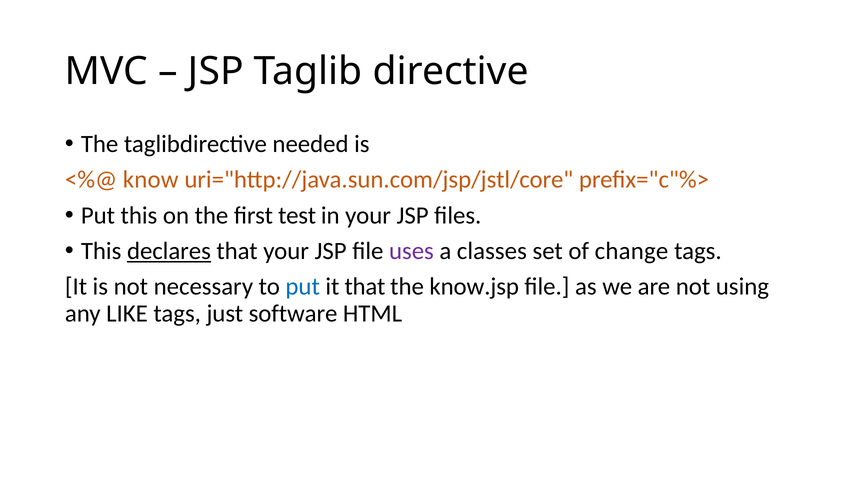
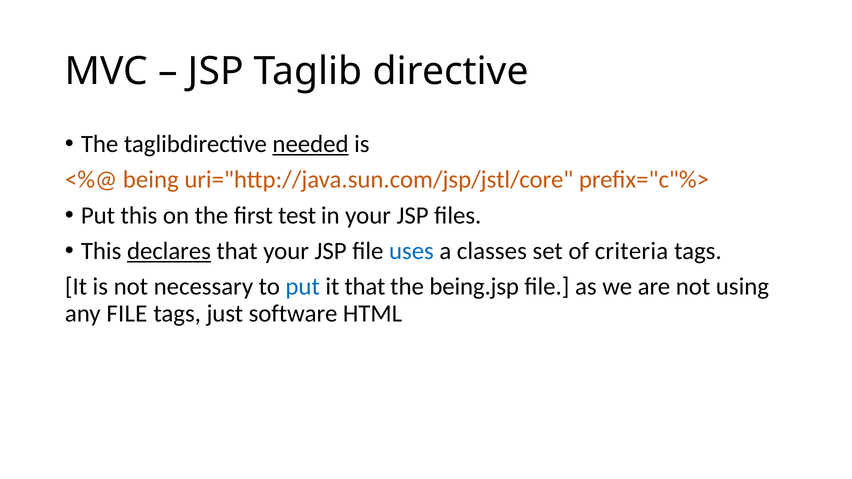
needed underline: none -> present
know: know -> being
uses colour: purple -> blue
change: change -> criteria
know.jsp: know.jsp -> being.jsp
any LIKE: LIKE -> FILE
